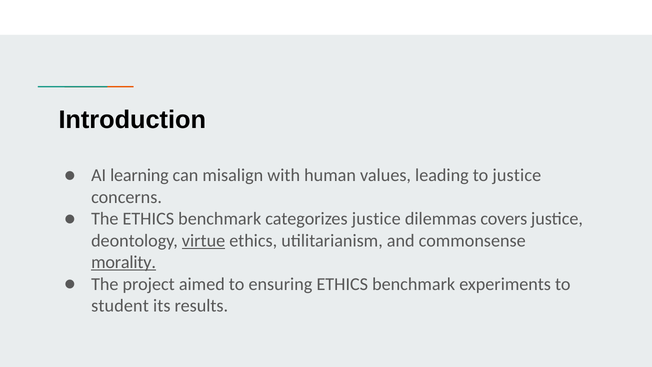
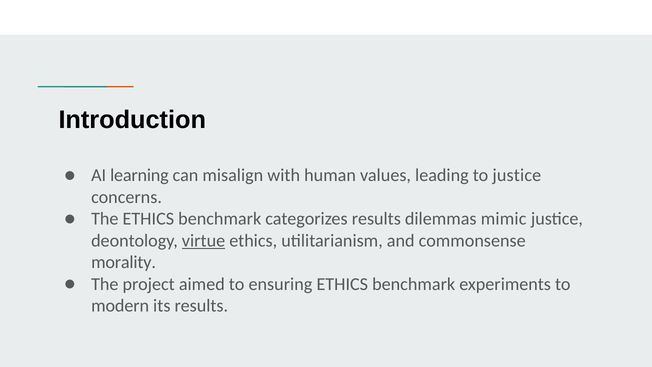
categorizes justice: justice -> results
covers: covers -> mimic
morality underline: present -> none
student: student -> modern
